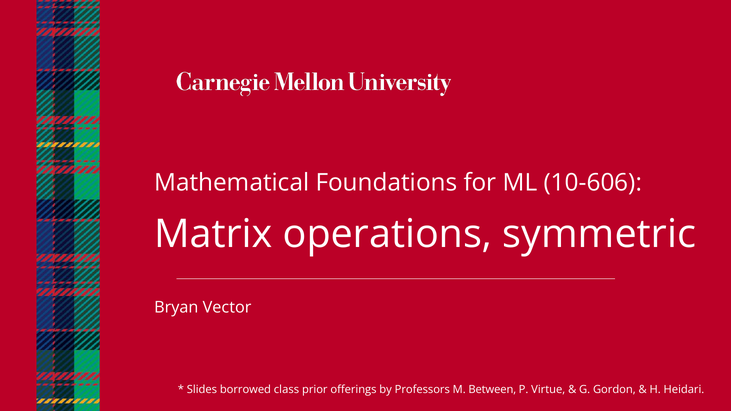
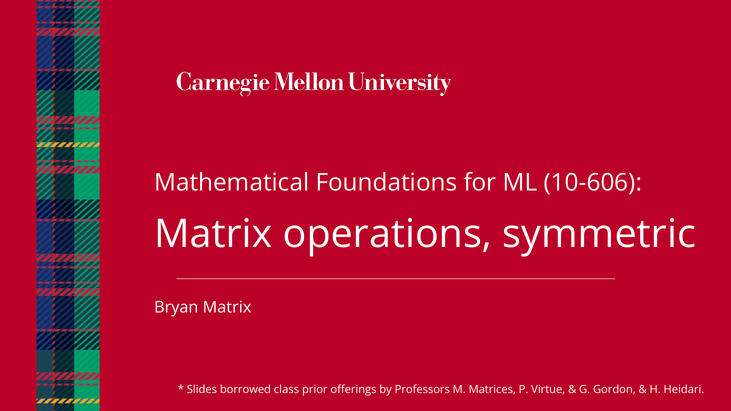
Bryan Vector: Vector -> Matrix
Between: Between -> Matrices
